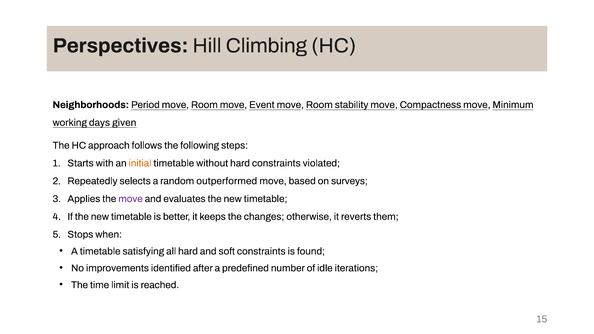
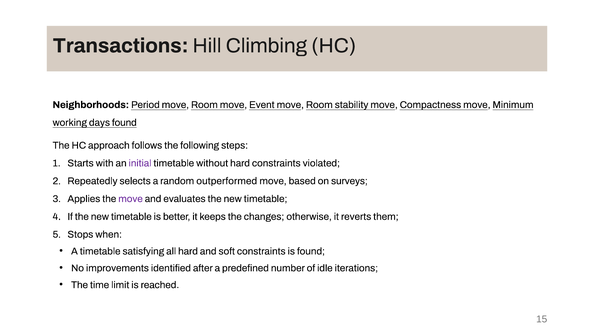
Perspectives: Perspectives -> Transactions
days given: given -> found
initial colour: orange -> purple
